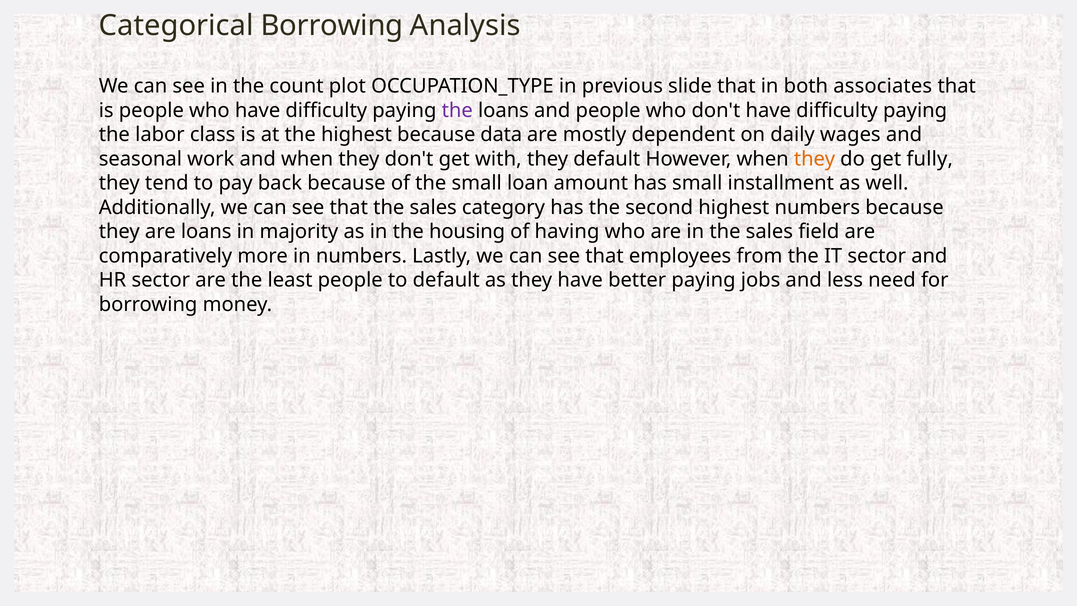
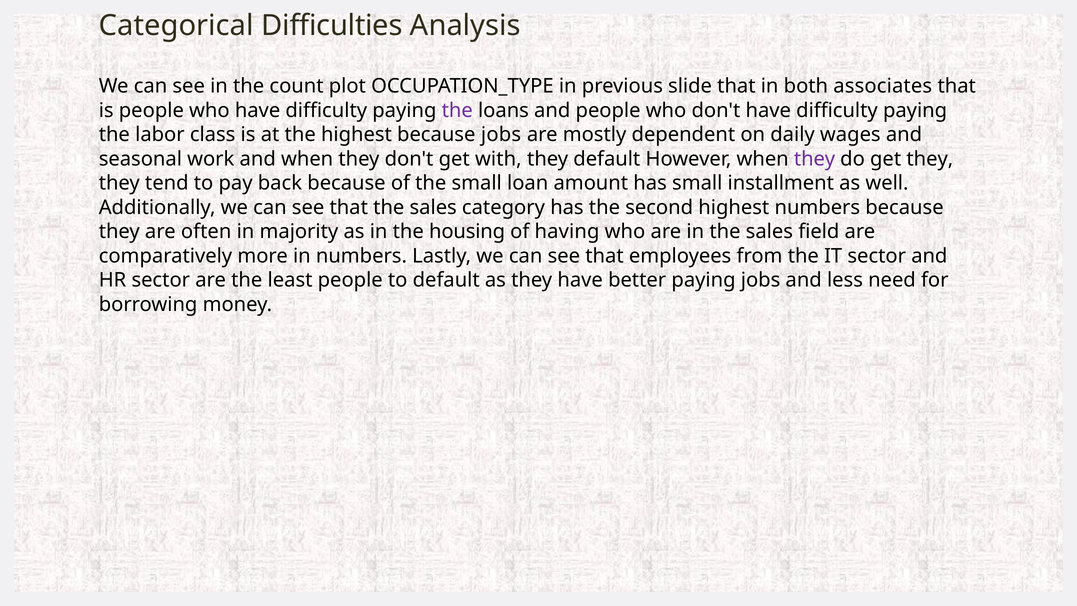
Categorical Borrowing: Borrowing -> Difficulties
because data: data -> jobs
they at (815, 159) colour: orange -> purple
get fully: fully -> they
are loans: loans -> often
